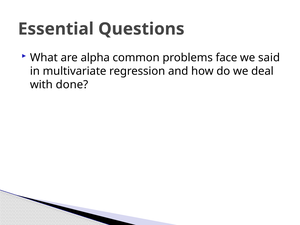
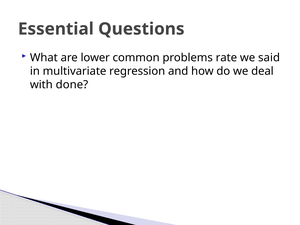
alpha: alpha -> lower
face: face -> rate
